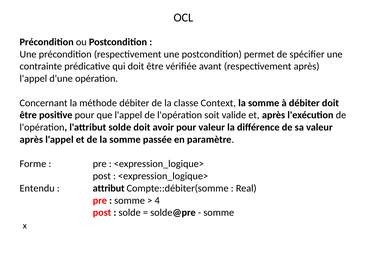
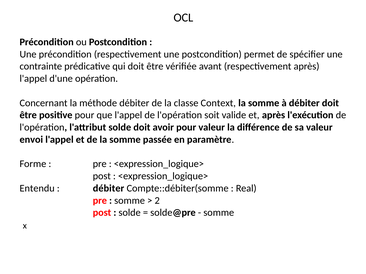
après at (31, 140): après -> envoi
attribut at (109, 189): attribut -> débiter
4: 4 -> 2
